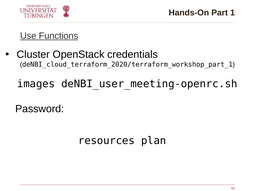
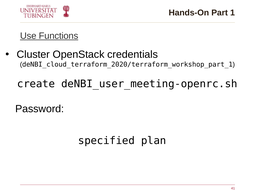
images: images -> create
resources: resources -> specified
